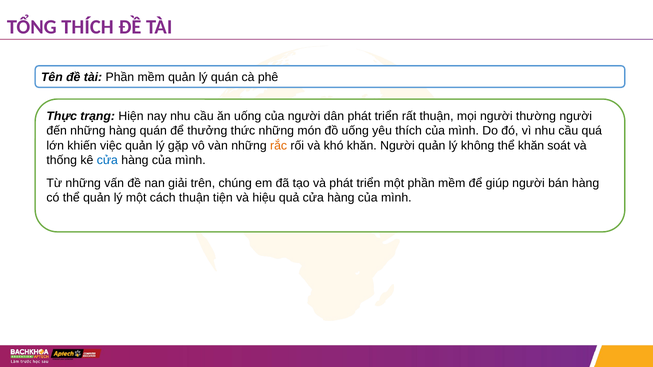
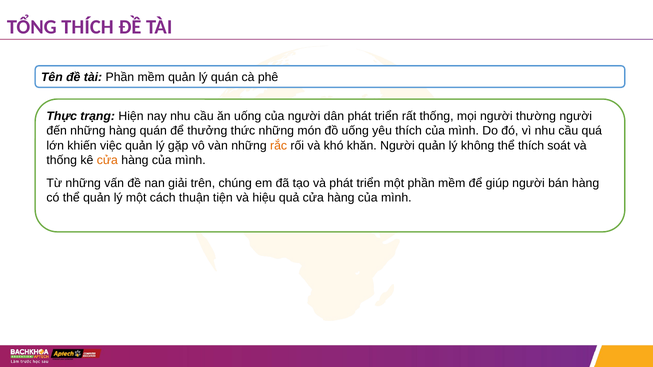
rất thuận: thuận -> thống
thể khăn: khăn -> thích
cửa at (107, 160) colour: blue -> orange
